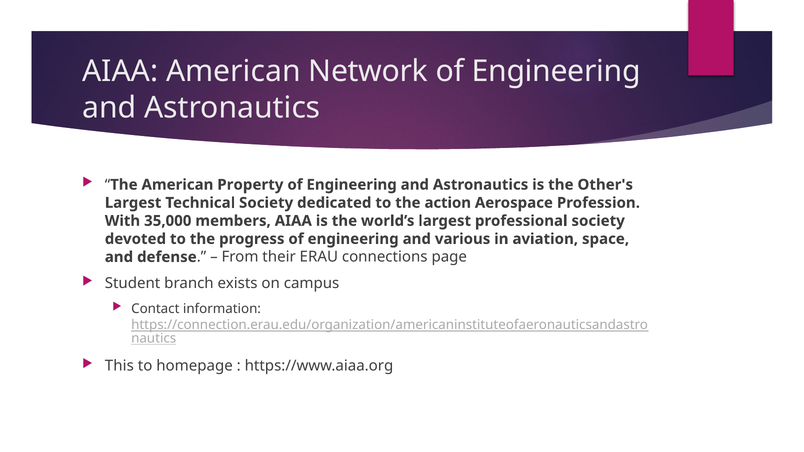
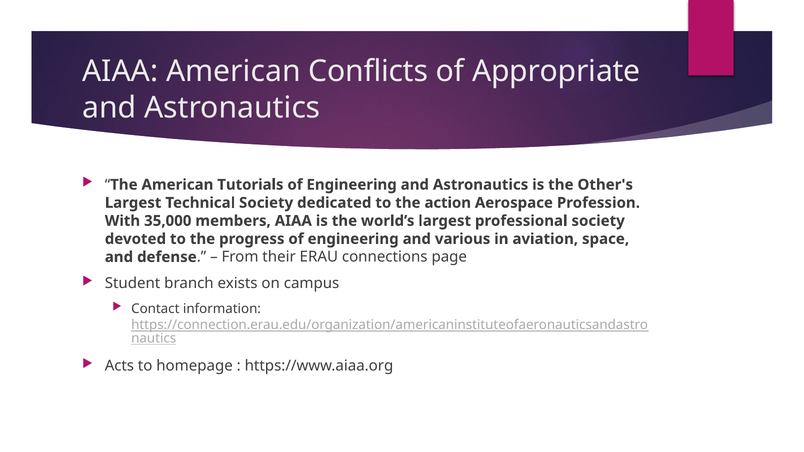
Network: Network -> Conflicts
Engineering at (556, 72): Engineering -> Appropriate
Property: Property -> Tutorials
This: This -> Acts
